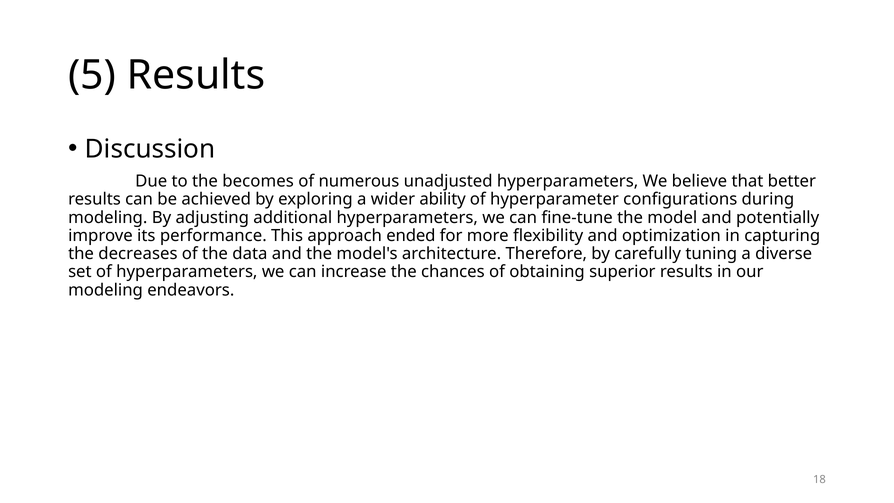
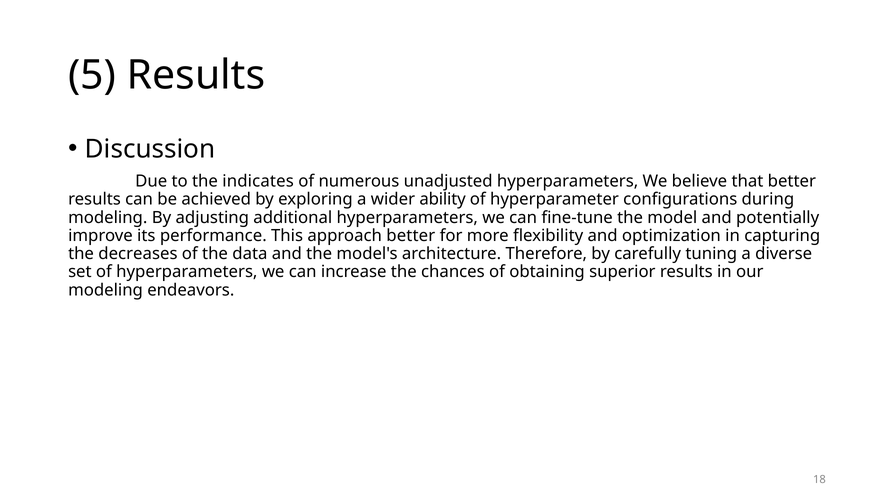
becomes: becomes -> indicates
approach ended: ended -> better
